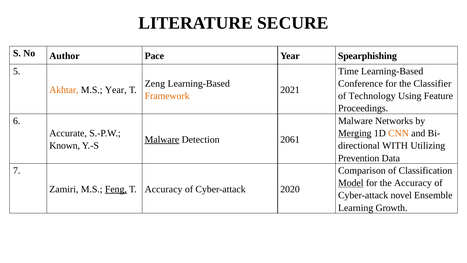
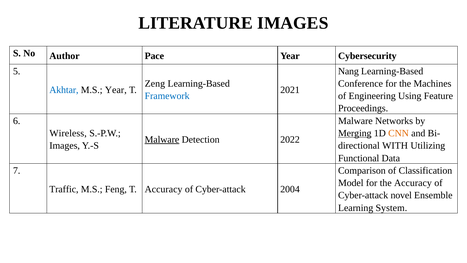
LITERATURE SECURE: SECURE -> IMAGES
Spearphishing: Spearphishing -> Cybersecurity
Time: Time -> Nang
Classifier: Classifier -> Machines
Akhtar colour: orange -> blue
Framework colour: orange -> blue
Technology: Technology -> Engineering
Accurate: Accurate -> Wireless
2061: 2061 -> 2022
Known at (65, 146): Known -> Images
Prevention: Prevention -> Functional
Model underline: present -> none
Zamiri: Zamiri -> Traffic
Feng underline: present -> none
2020: 2020 -> 2004
Growth: Growth -> System
